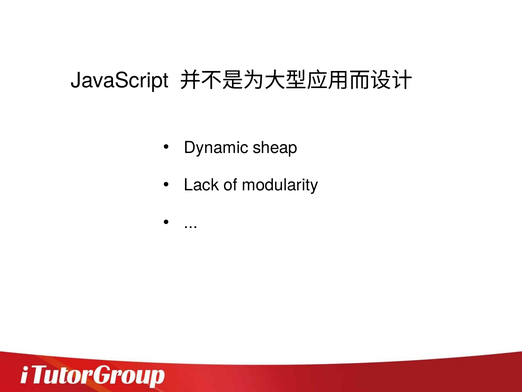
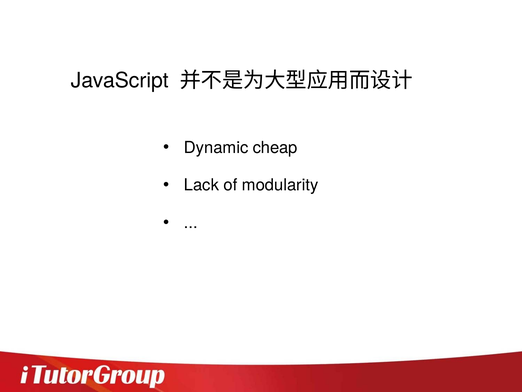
sheap: sheap -> cheap
